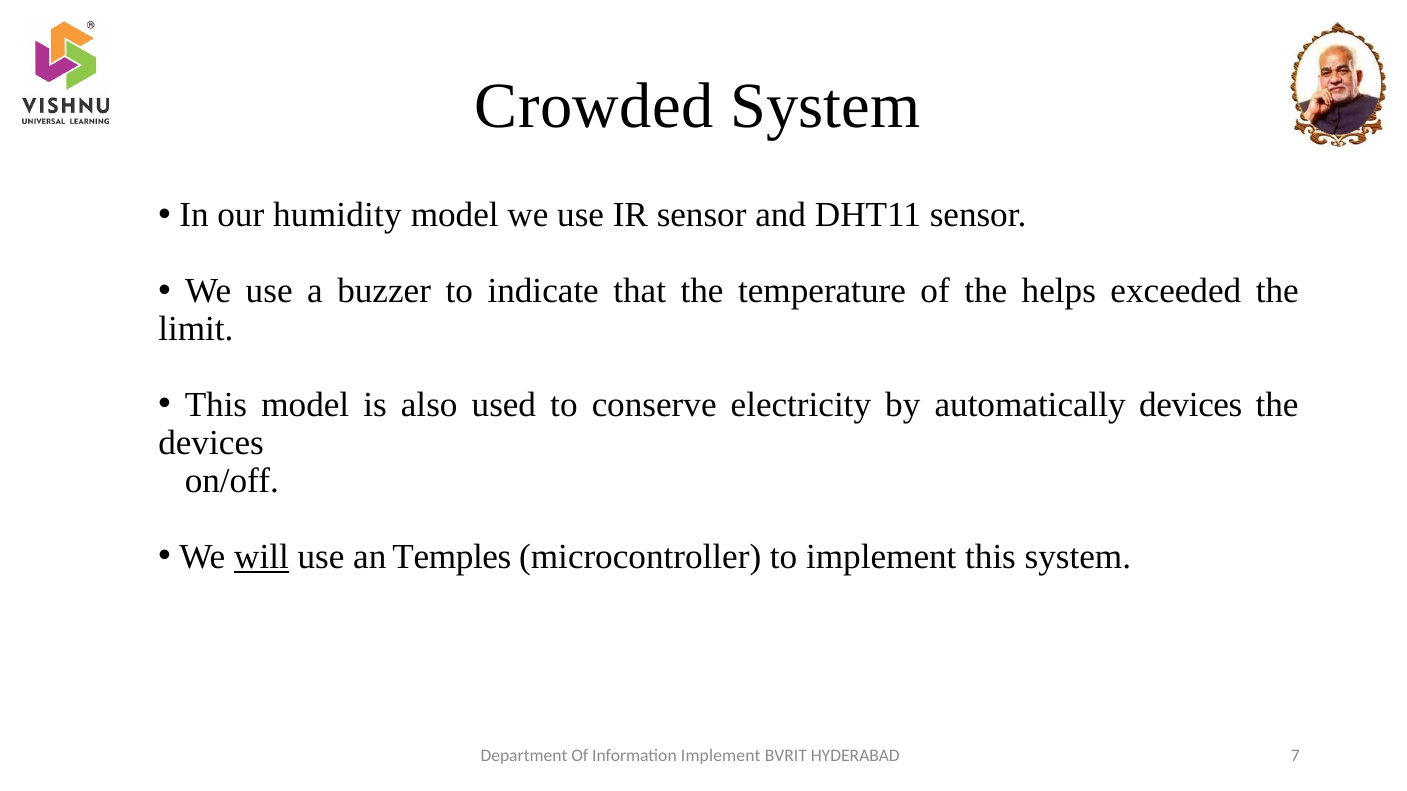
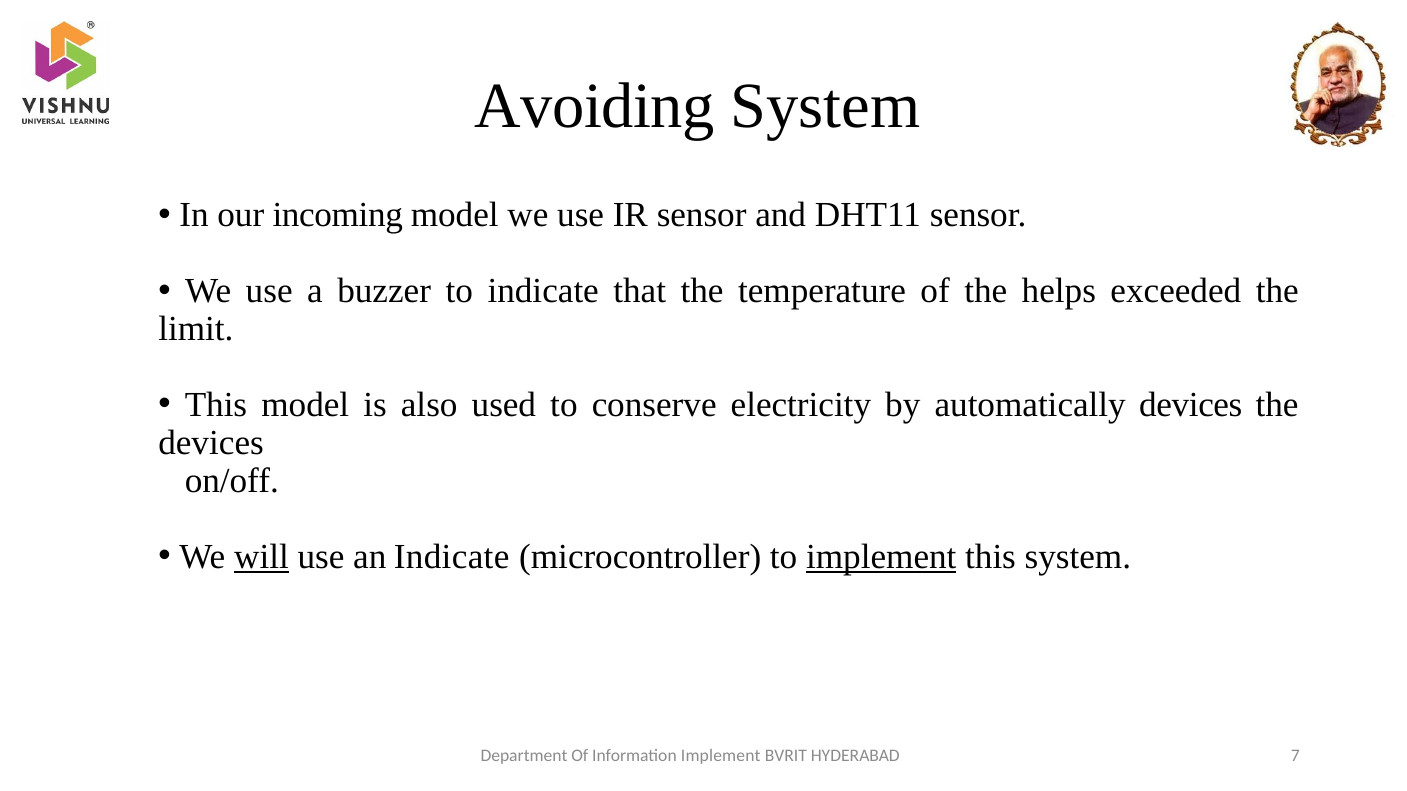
Crowded: Crowded -> Avoiding
humidity: humidity -> incoming
an Temples: Temples -> Indicate
implement at (881, 557) underline: none -> present
